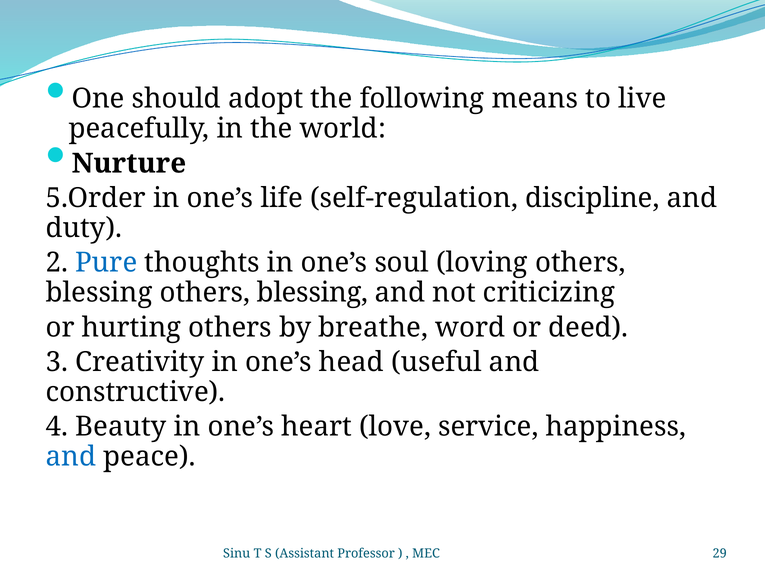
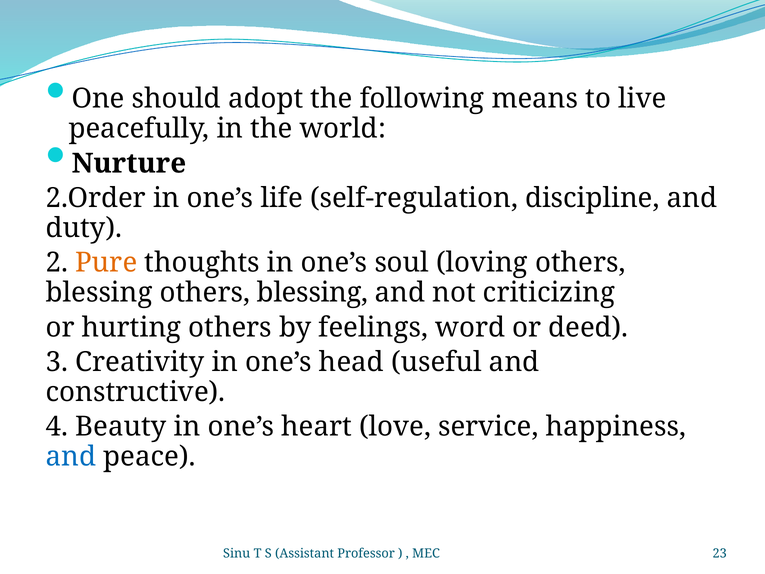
5.Order: 5.Order -> 2.Order
Pure colour: blue -> orange
breathe: breathe -> feelings
29: 29 -> 23
